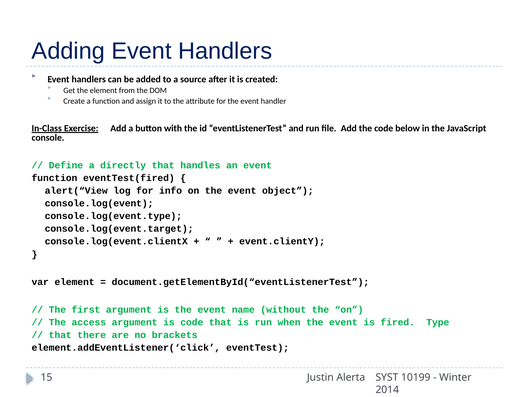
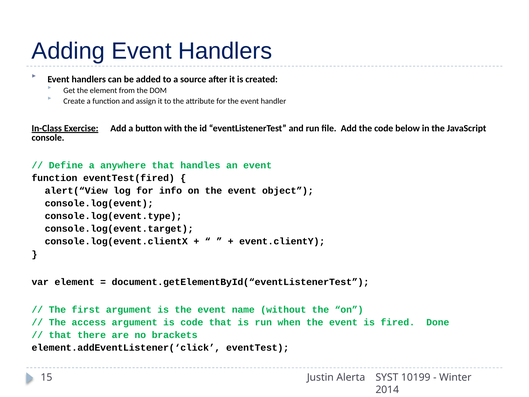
directly: directly -> anywhere
Type: Type -> Done
